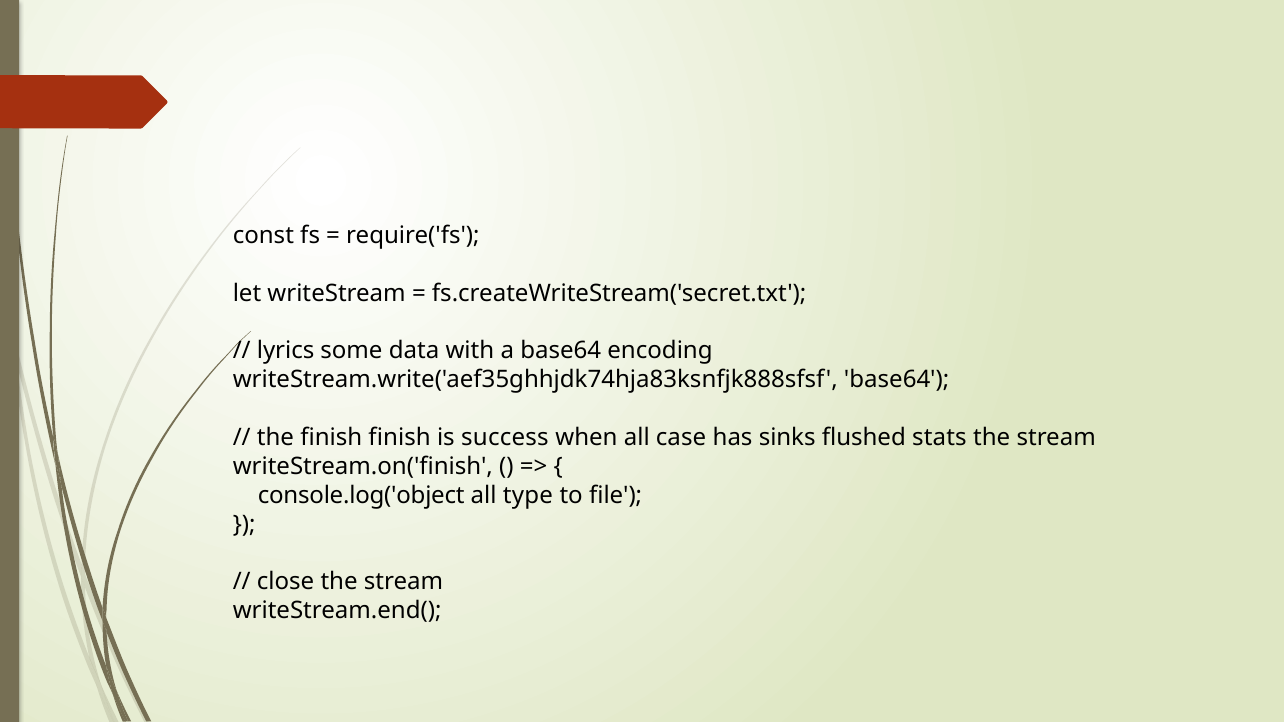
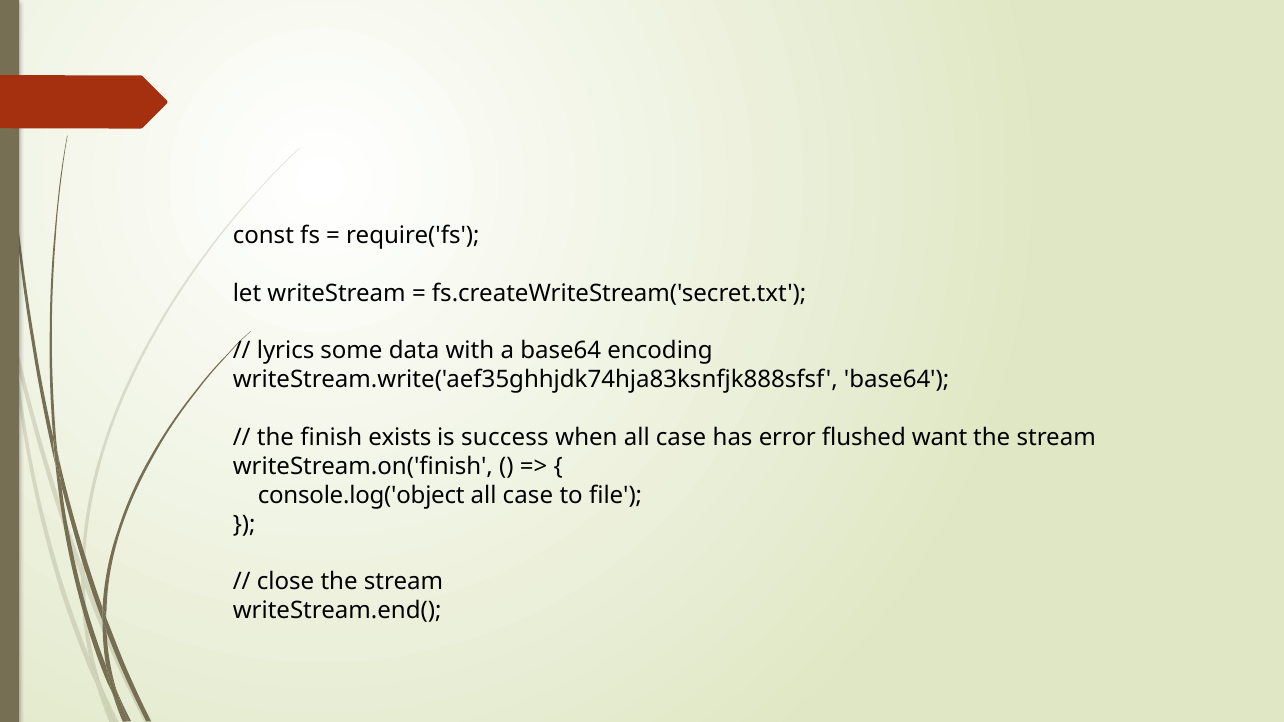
finish finish: finish -> exists
sinks: sinks -> error
stats: stats -> want
type at (528, 495): type -> case
